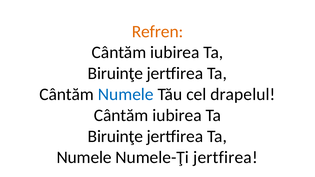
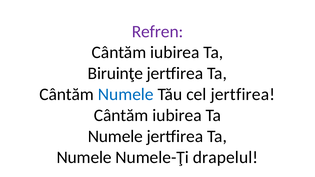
Refren colour: orange -> purple
cel drapelul: drapelul -> jertfirea
Biruinţe at (115, 137): Biruinţe -> Numele
Numele-Ţi jertfirea: jertfirea -> drapelul
